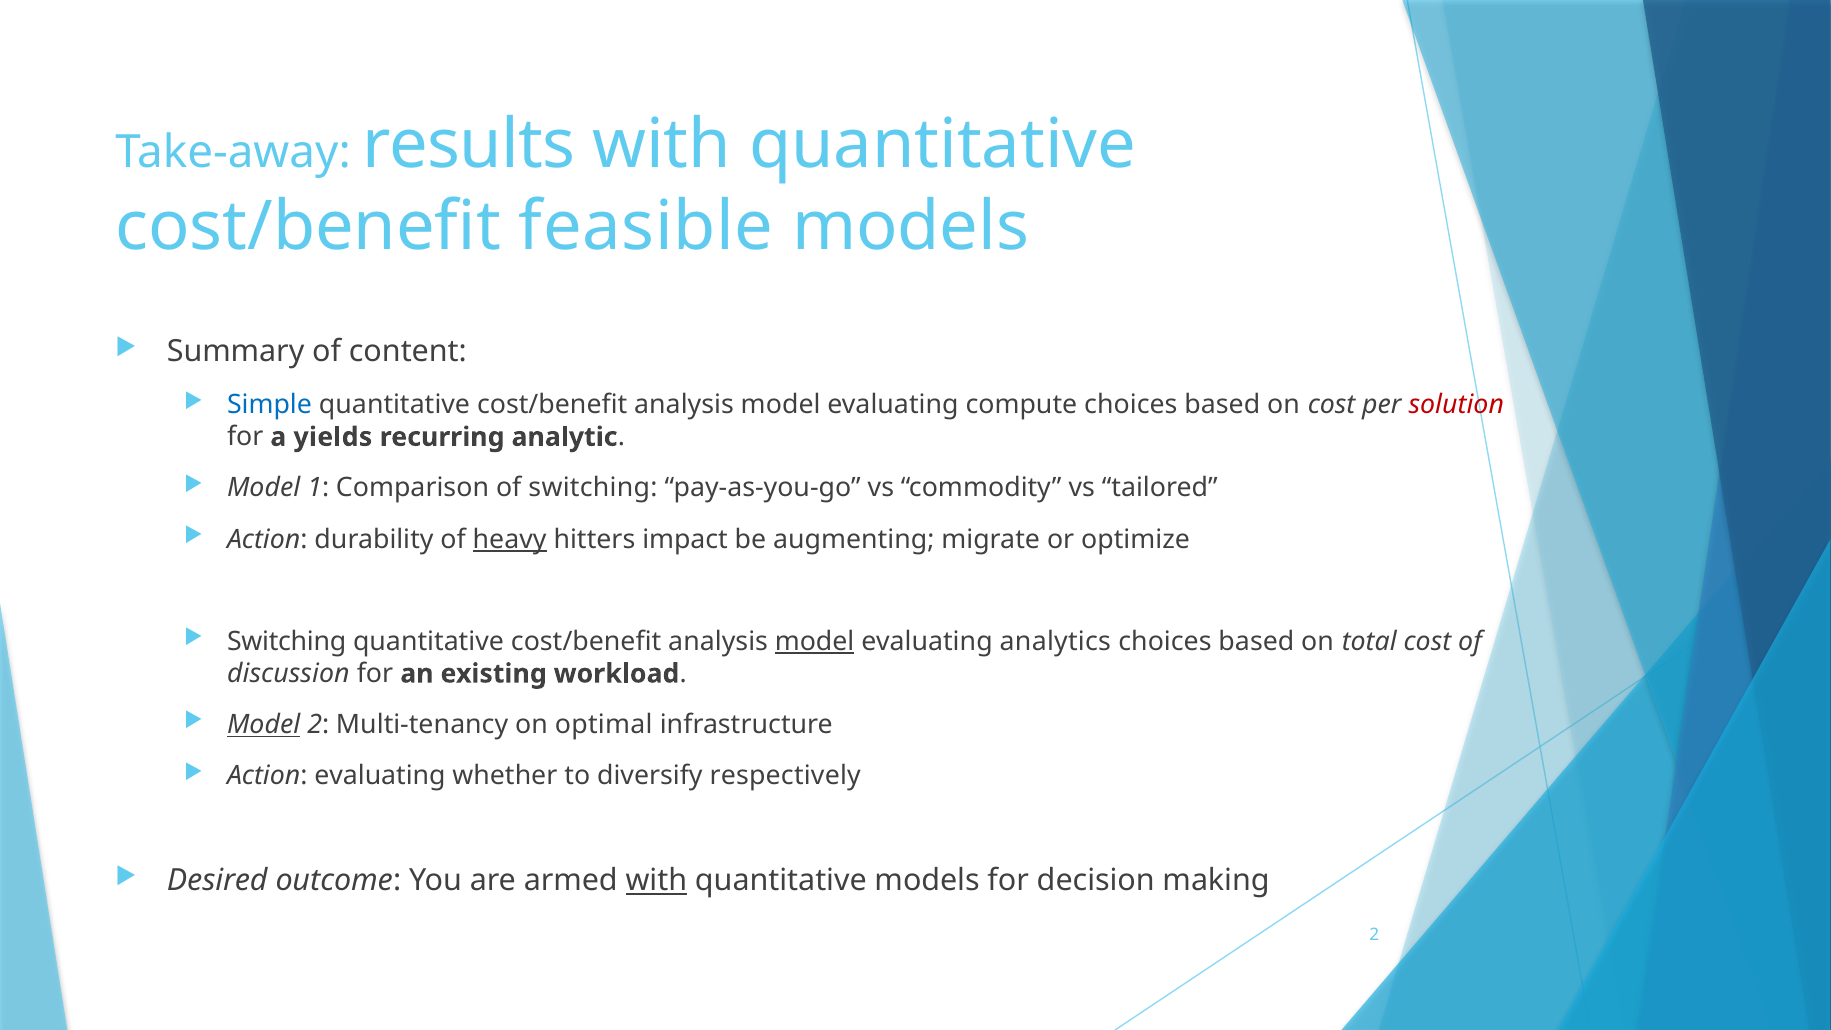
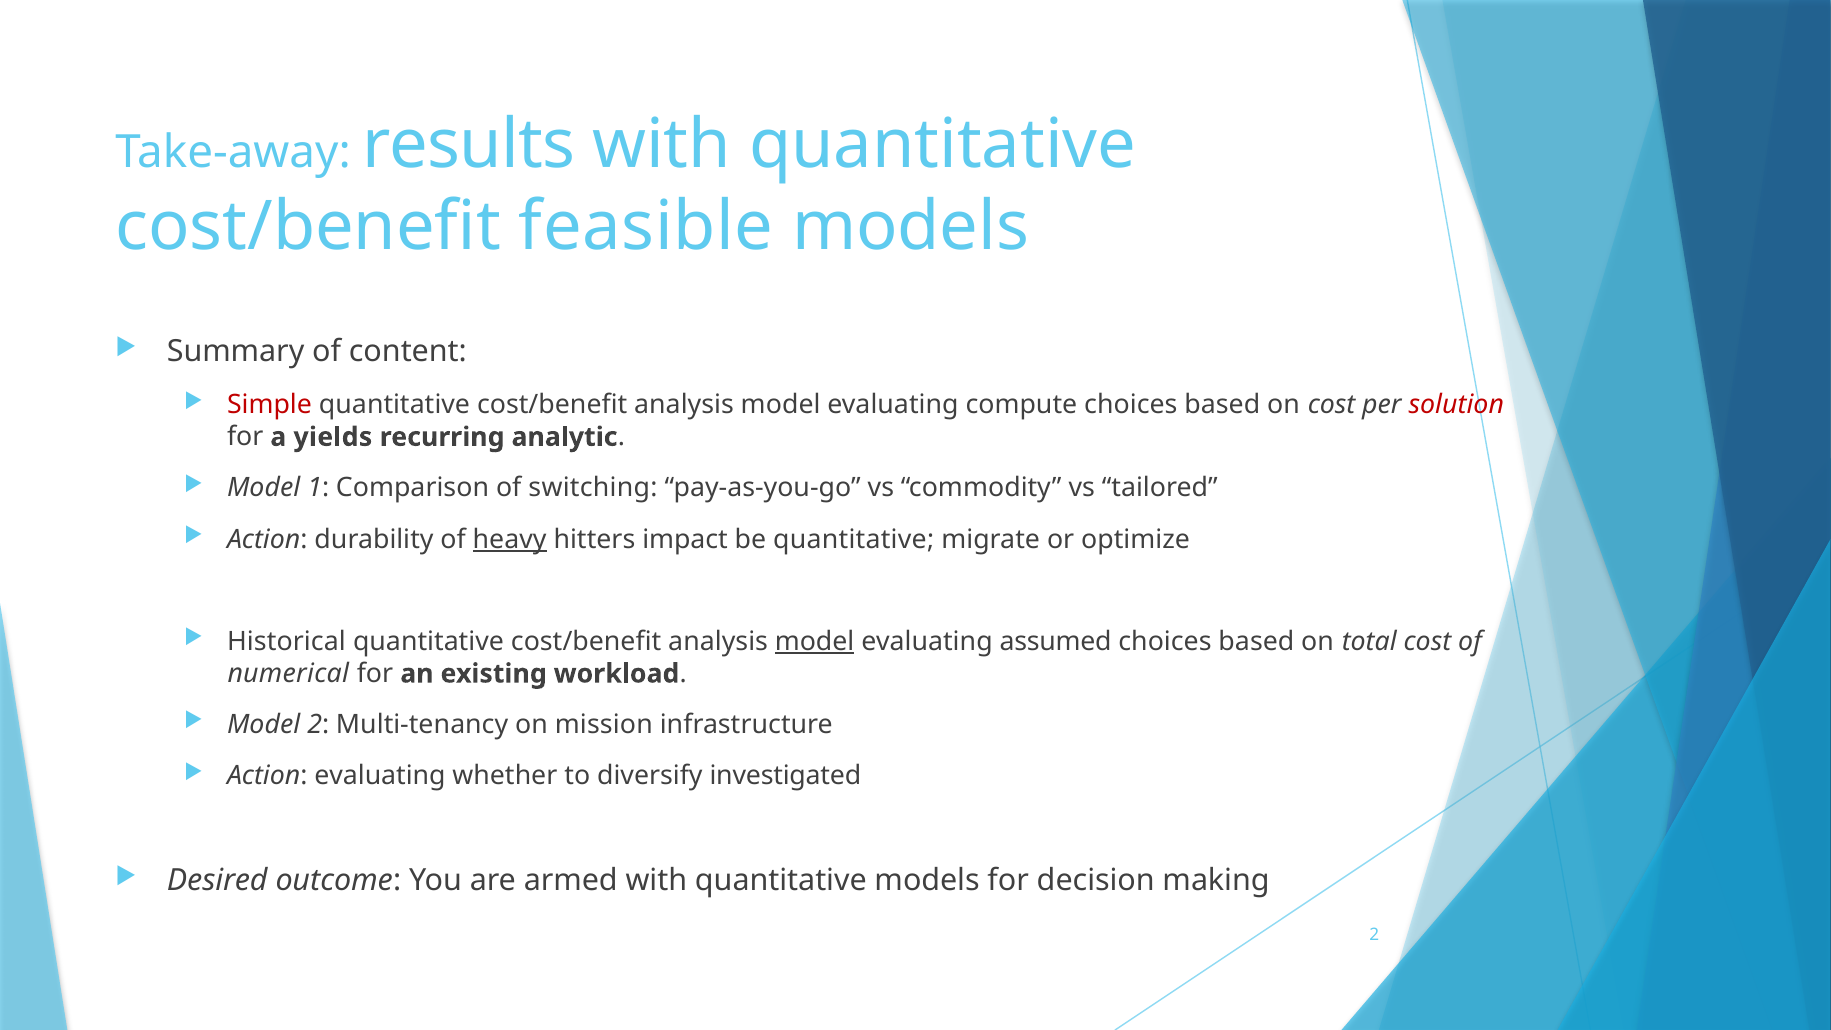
Simple colour: blue -> red
be augmenting: augmenting -> quantitative
Switching at (287, 642): Switching -> Historical
analytics: analytics -> assumed
discussion: discussion -> numerical
Model at (264, 725) underline: present -> none
optimal: optimal -> mission
respectively: respectively -> investigated
with at (656, 881) underline: present -> none
